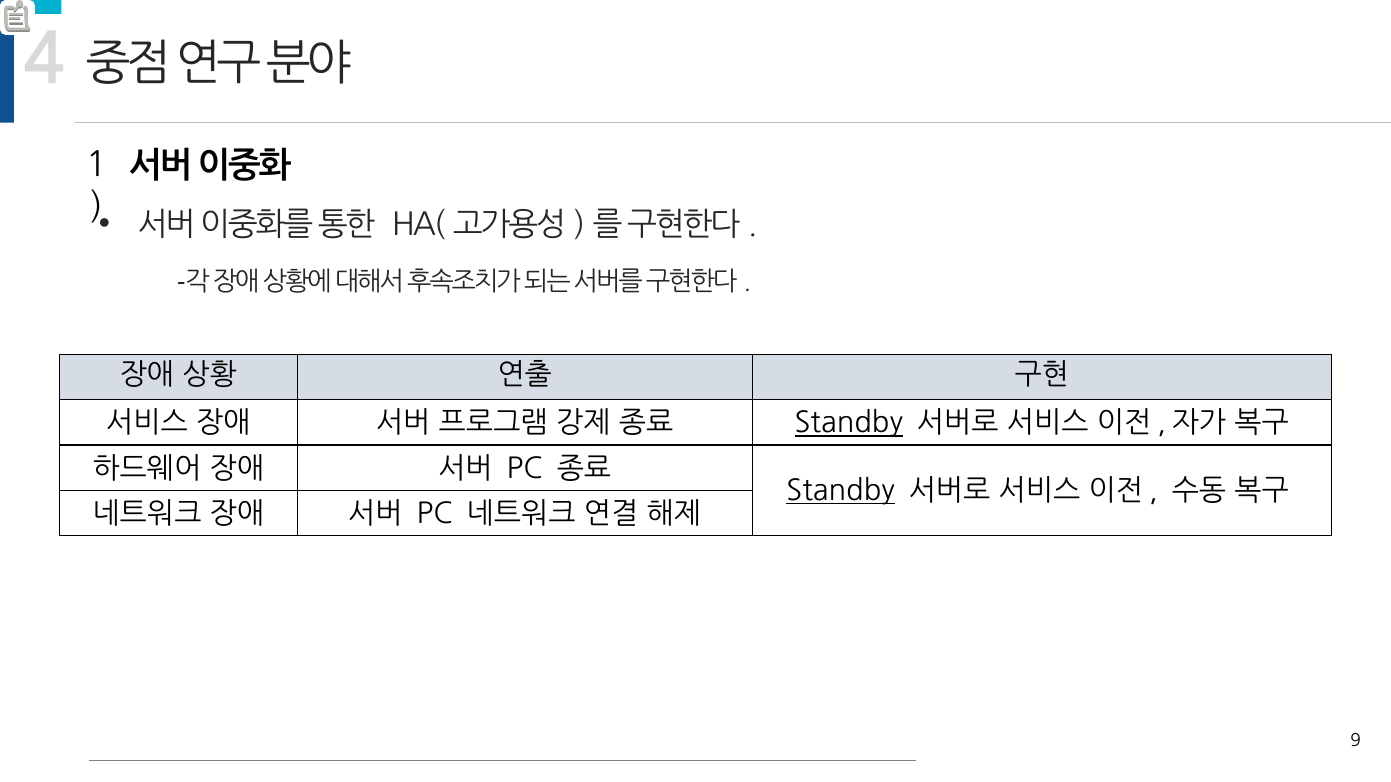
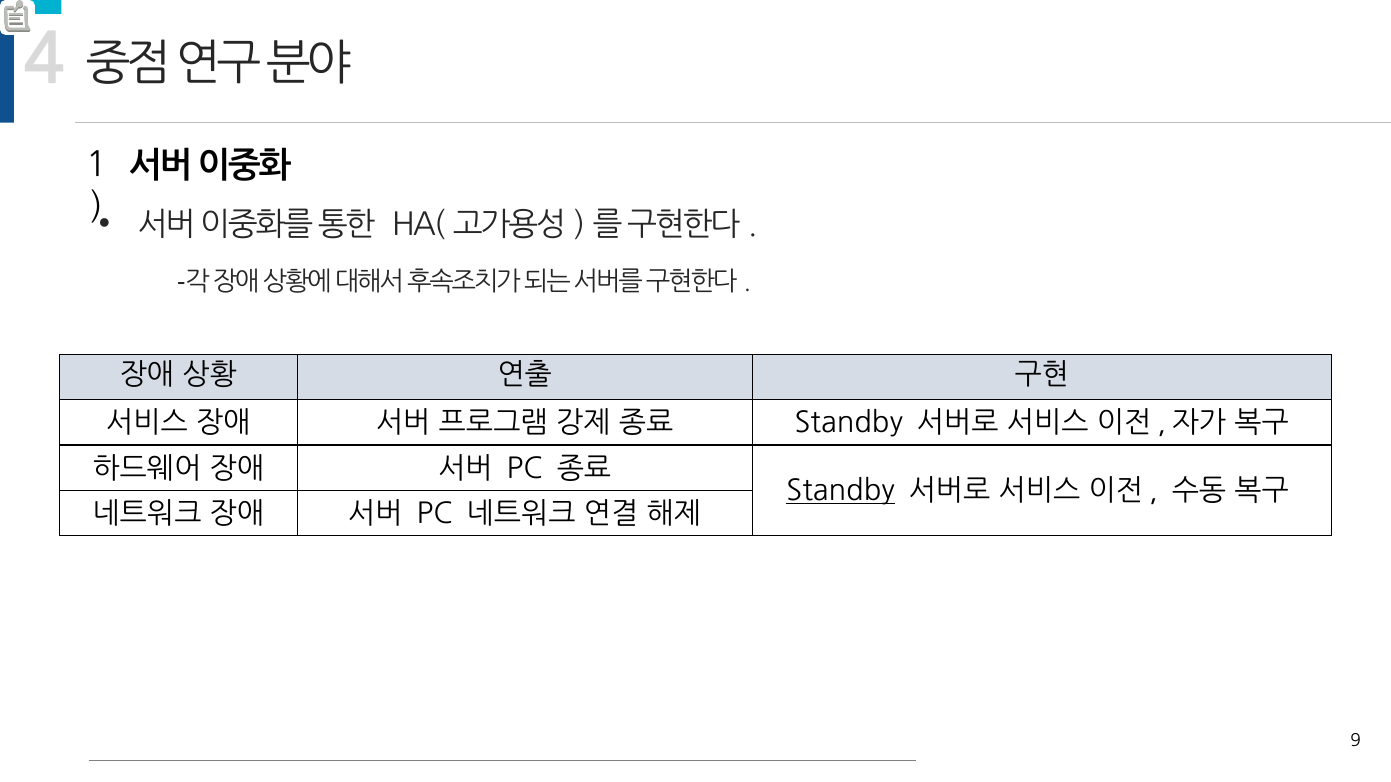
Standby at (849, 423) underline: present -> none
